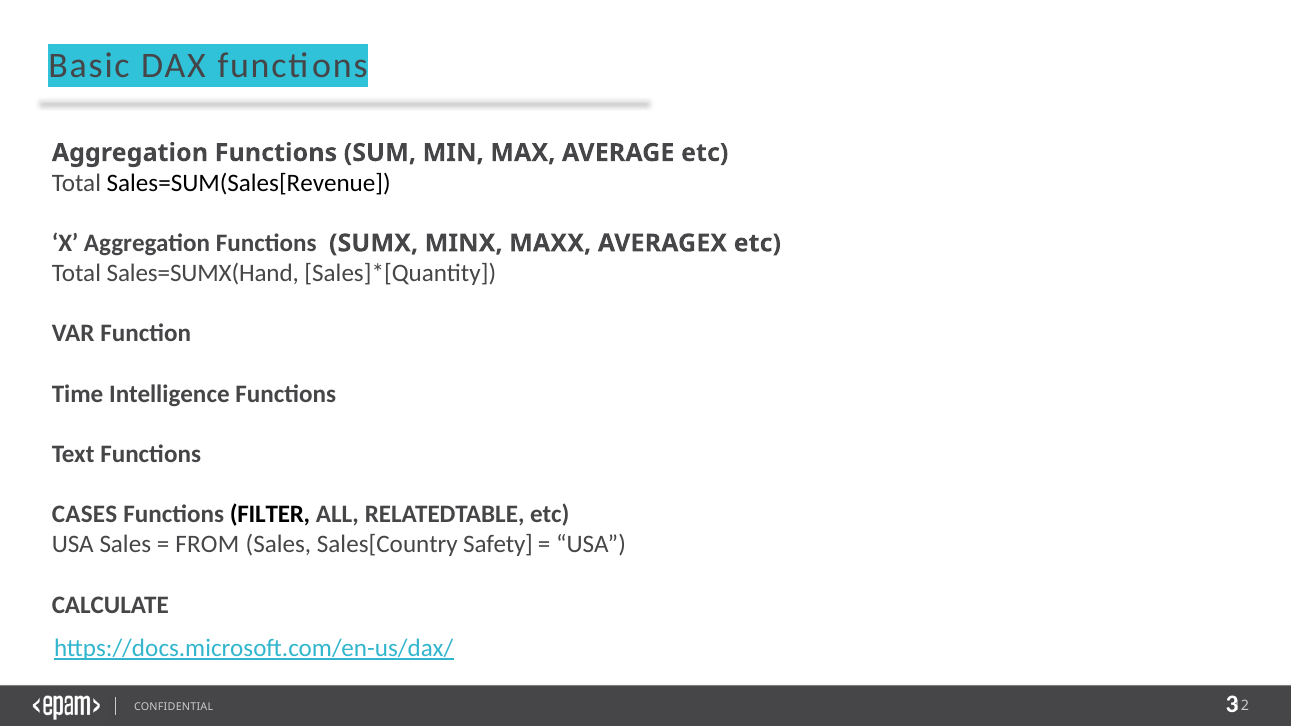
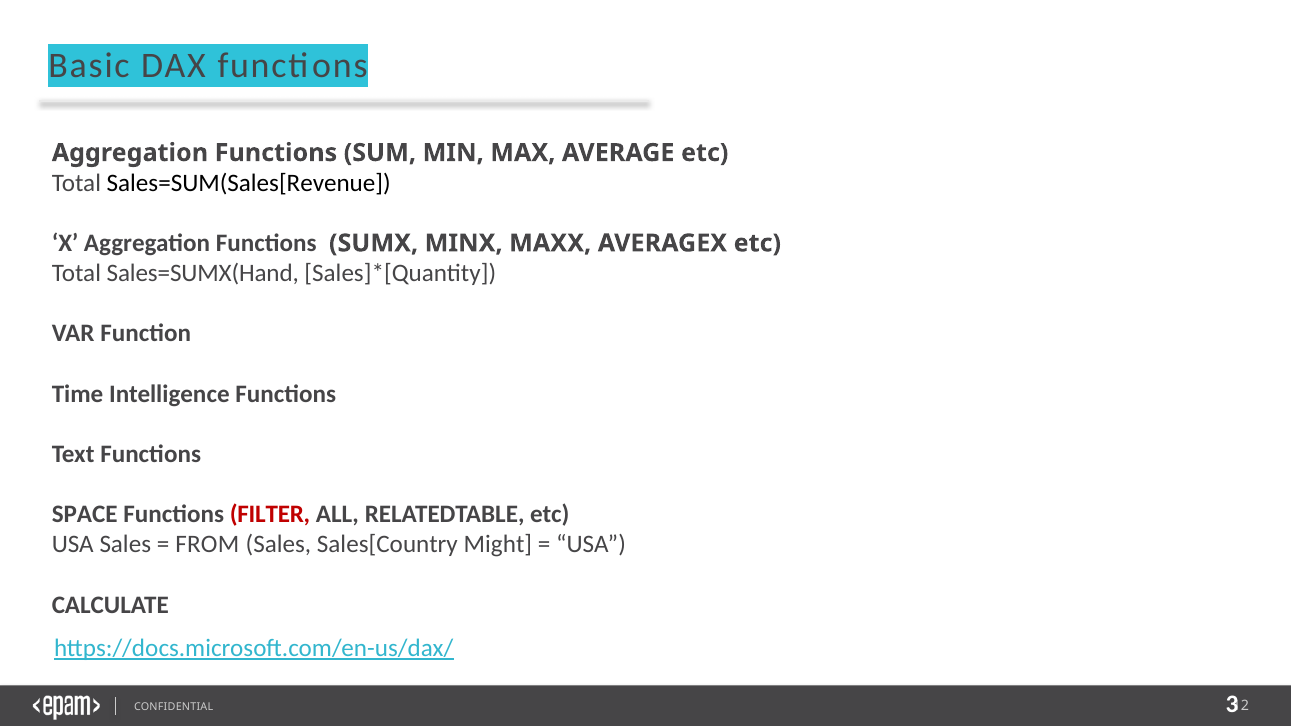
CASES: CASES -> SPACE
FILTER colour: black -> red
Safety: Safety -> Might
